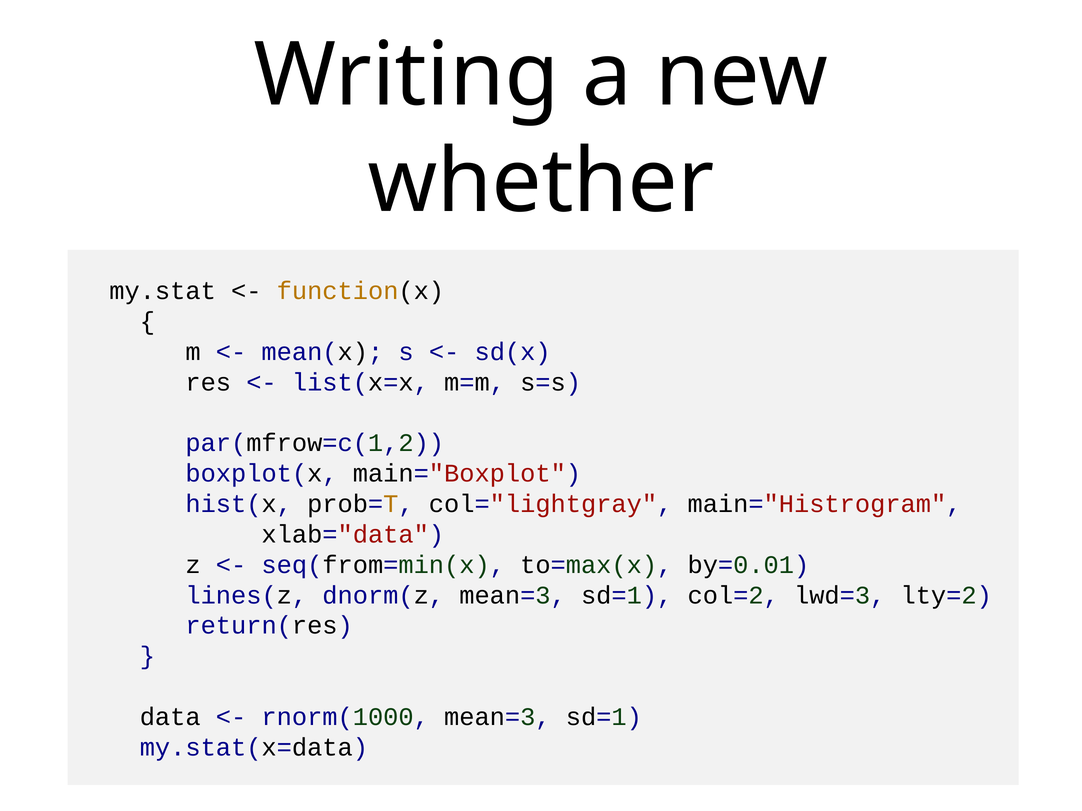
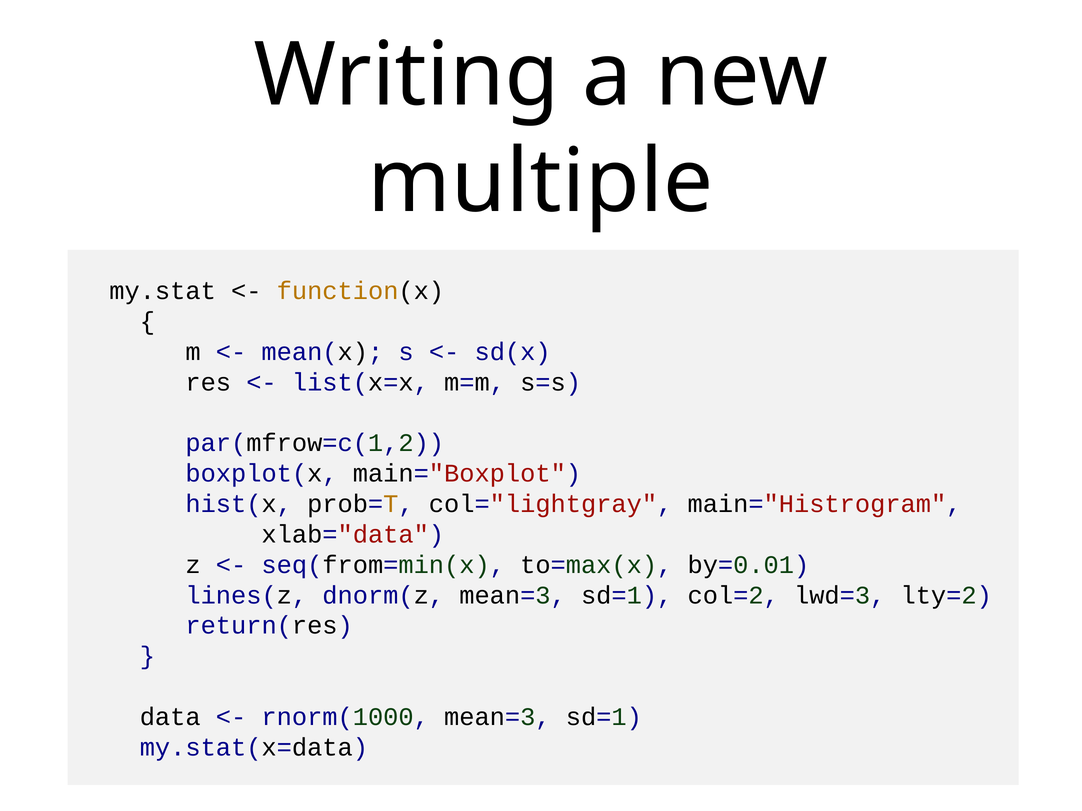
whether: whether -> multiple
